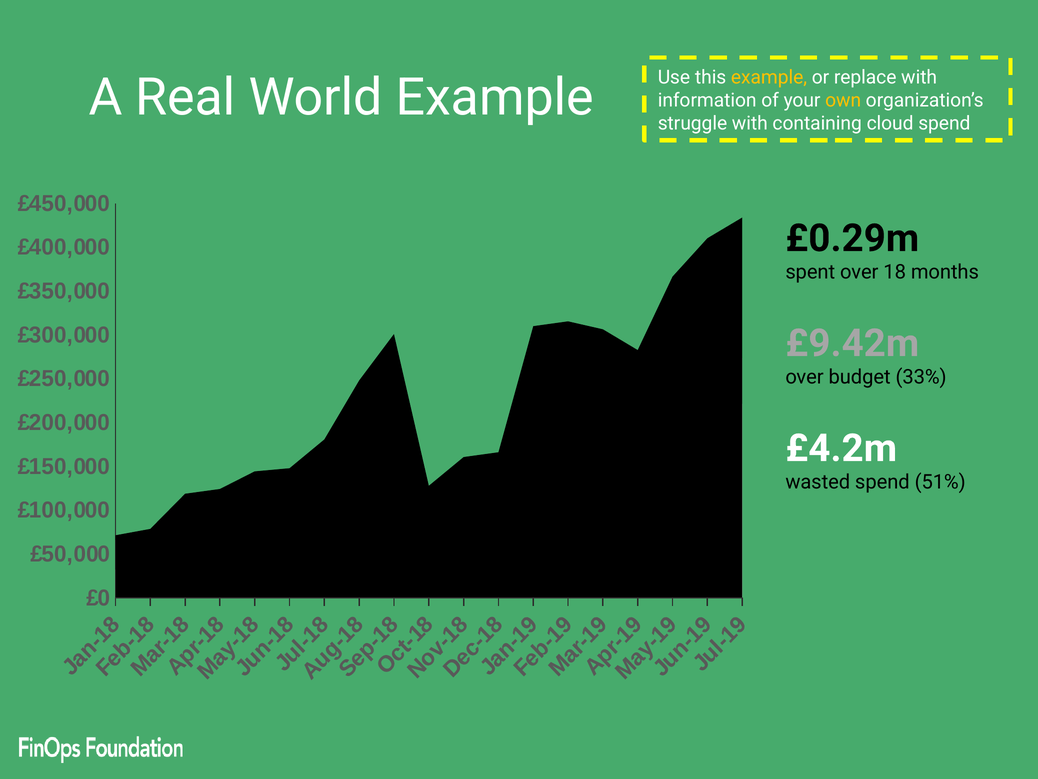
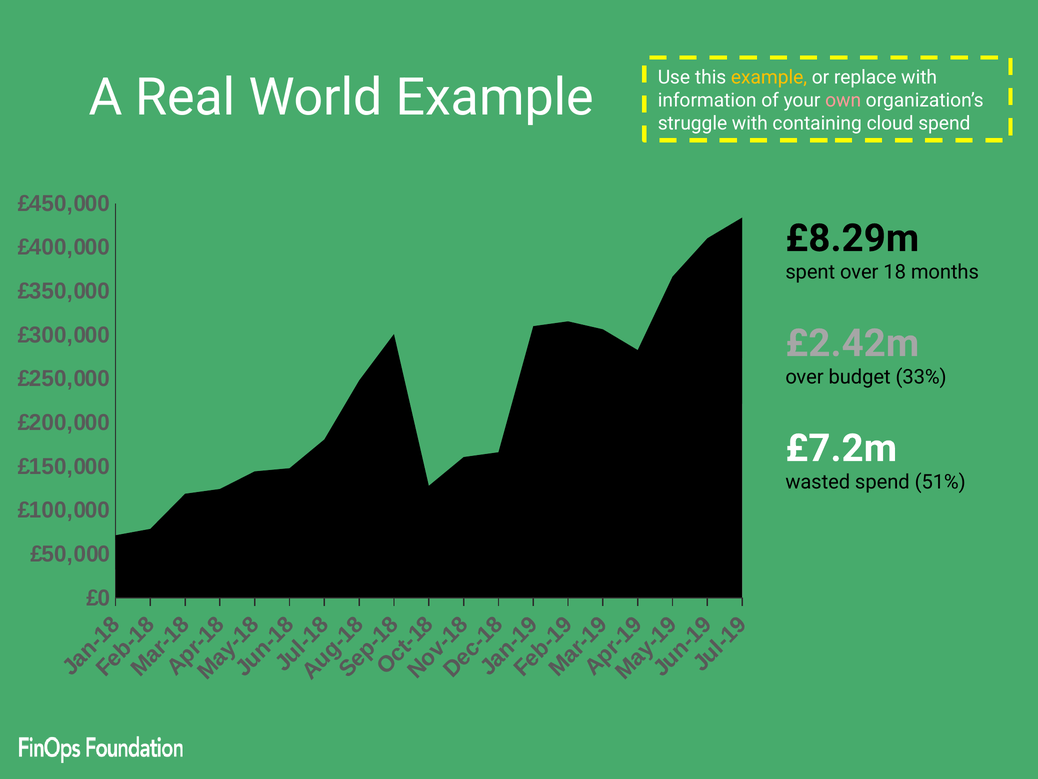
own colour: yellow -> pink
£0.29m: £0.29m -> £8.29m
£9.42m: £9.42m -> £2.42m
£4.2m: £4.2m -> £7.2m
